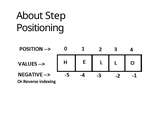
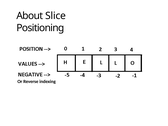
Step: Step -> Slice
